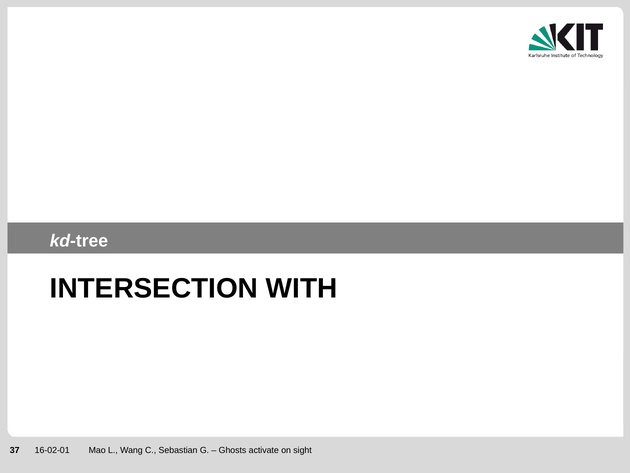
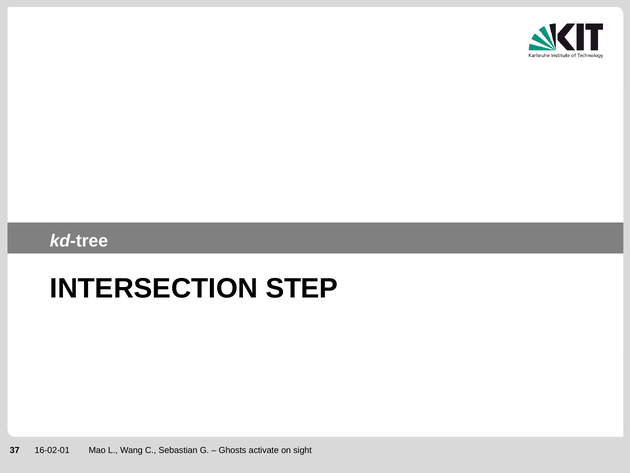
WITH: WITH -> STEP
